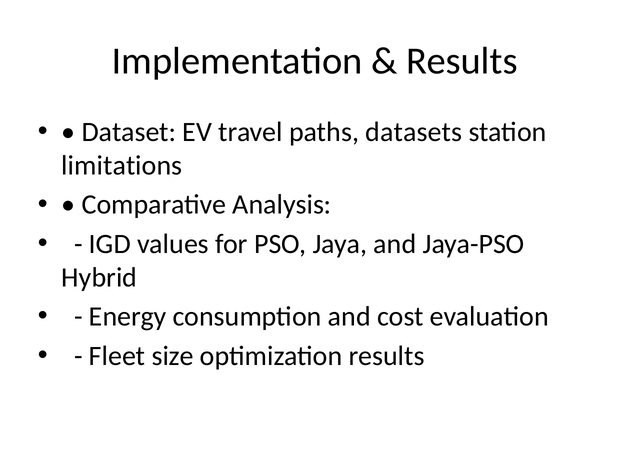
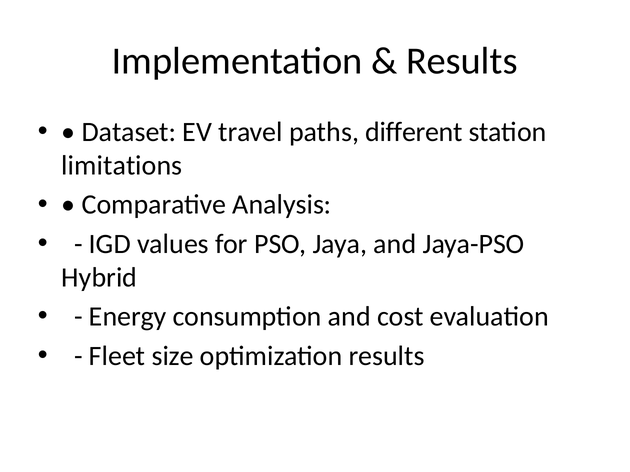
datasets: datasets -> different
